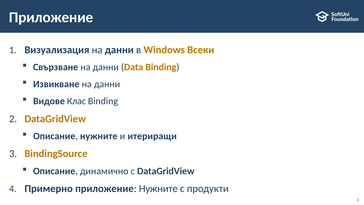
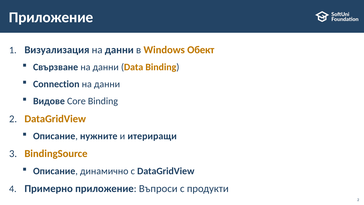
Всеки: Всеки -> Обект
Извикване: Извикване -> Connection
Клас: Клас -> Core
приложение Нужните: Нужните -> Въпроси
